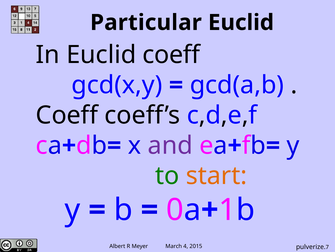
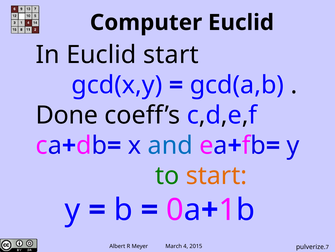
Particular: Particular -> Computer
Euclid coeff: coeff -> start
Coeff at (67, 115): Coeff -> Done
and colour: purple -> blue
